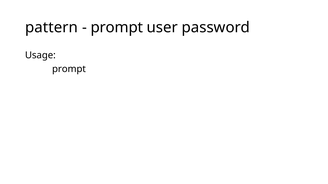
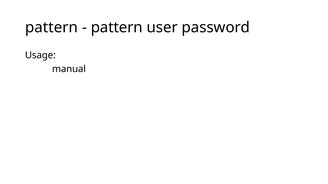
prompt at (117, 28): prompt -> pattern
prompt at (69, 69): prompt -> manual
